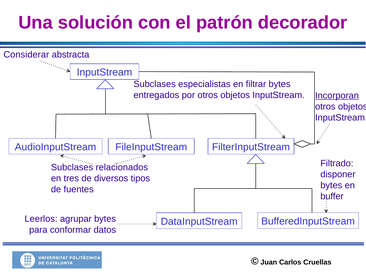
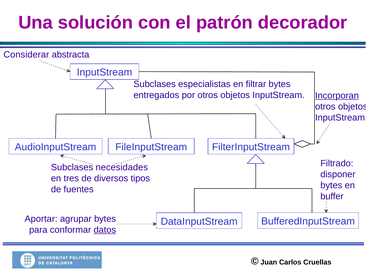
relacionados: relacionados -> necesidades
Leerlos: Leerlos -> Aportar
datos underline: none -> present
